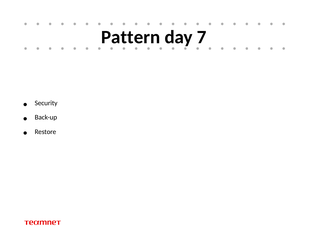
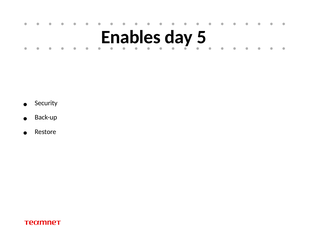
Pattern: Pattern -> Enables
7: 7 -> 5
